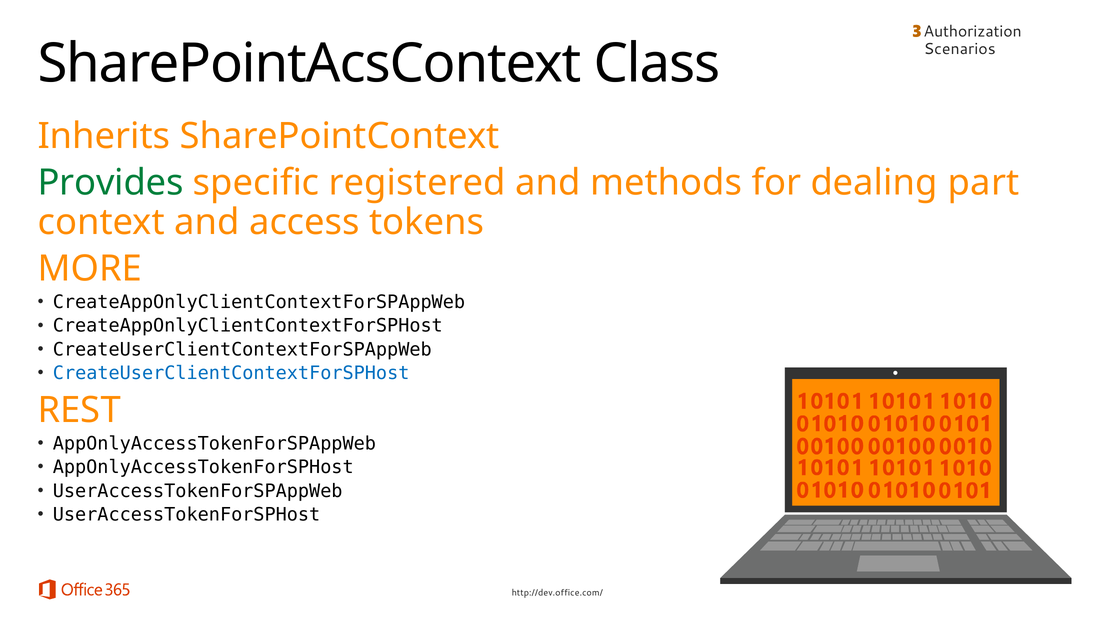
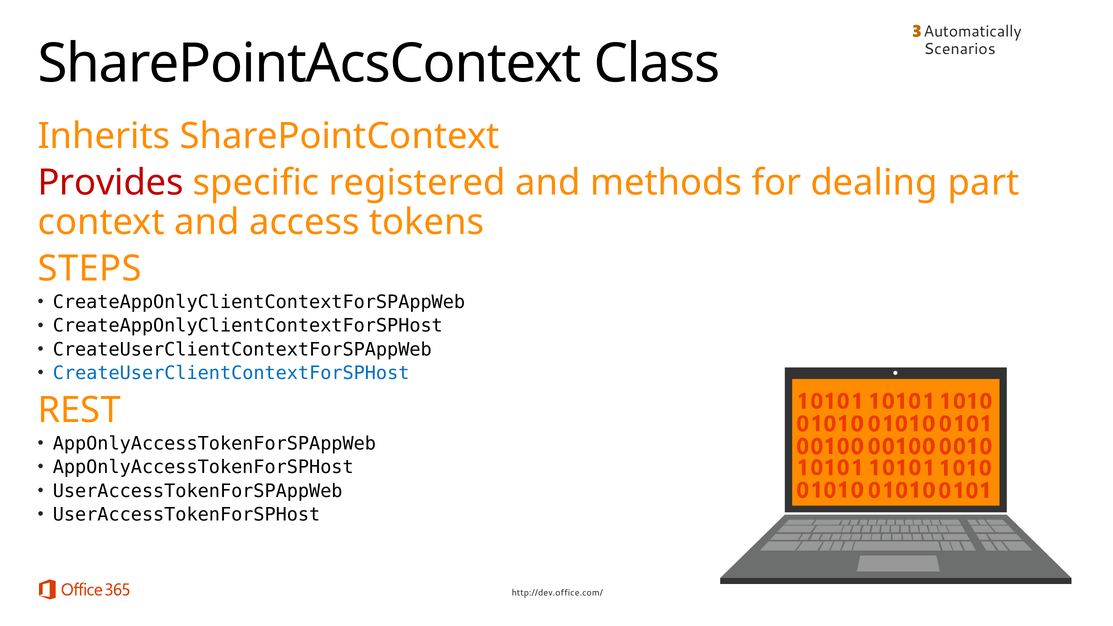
Authorization: Authorization -> Automatically
Provides colour: green -> red
MORE: MORE -> STEPS
